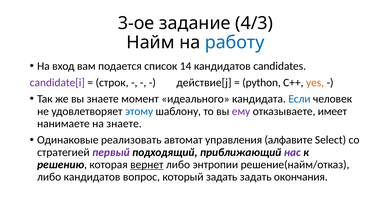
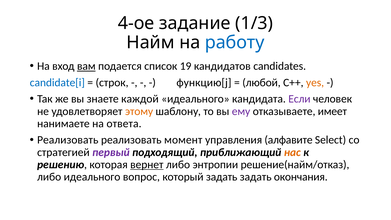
3-ое: 3-ое -> 4-ое
4/3: 4/3 -> 1/3
вам underline: none -> present
14: 14 -> 19
candidate[i colour: purple -> blue
действие[j: действие[j -> функцию[j
python: python -> любой
момент: момент -> каждой
Если colour: blue -> purple
этому colour: blue -> orange
на знаете: знаете -> ответа
Одинаковые at (68, 140): Одинаковые -> Реализовать
автомат: автомат -> момент
нас colour: purple -> orange
либо кандидатов: кандидатов -> идеального
